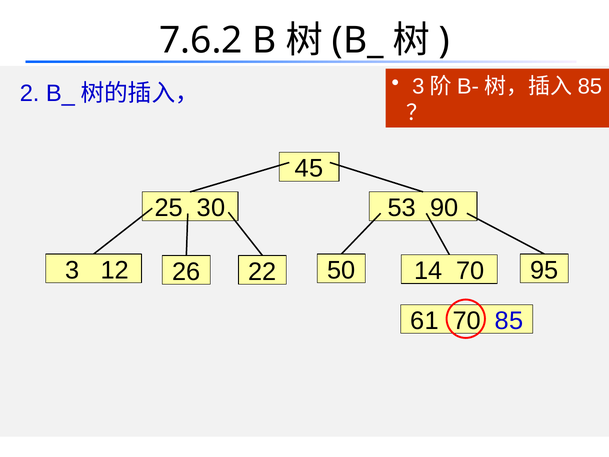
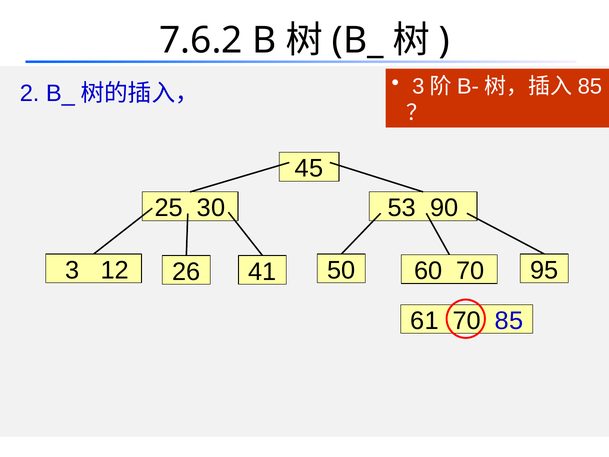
14: 14 -> 60
22: 22 -> 41
